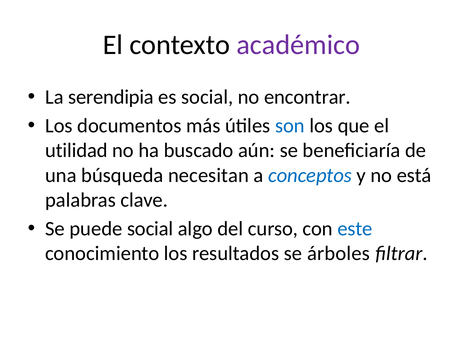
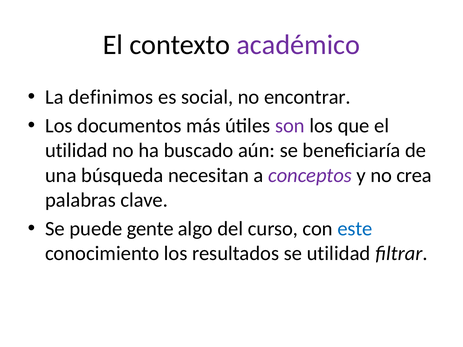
serendipia: serendipia -> definimos
son colour: blue -> purple
conceptos colour: blue -> purple
está: está -> crea
puede social: social -> gente
se árboles: árboles -> utilidad
